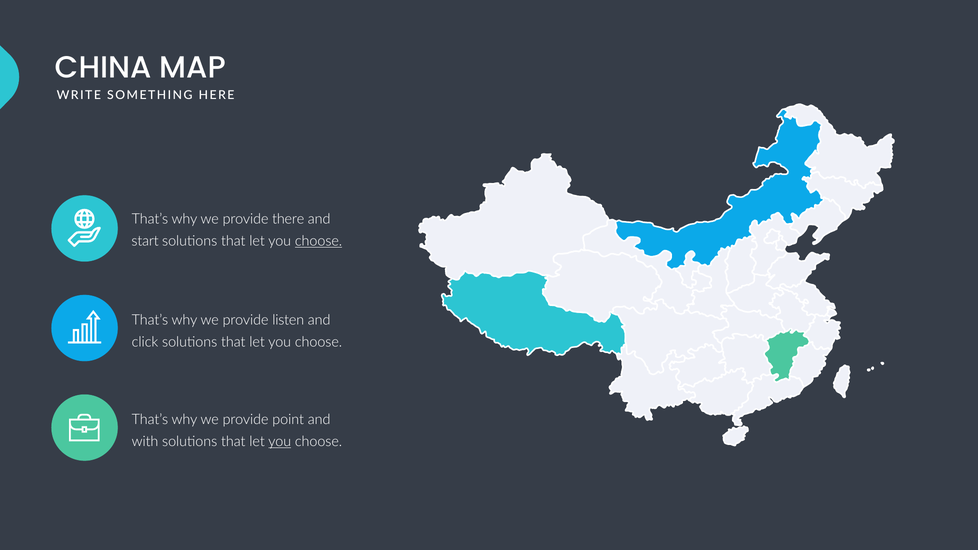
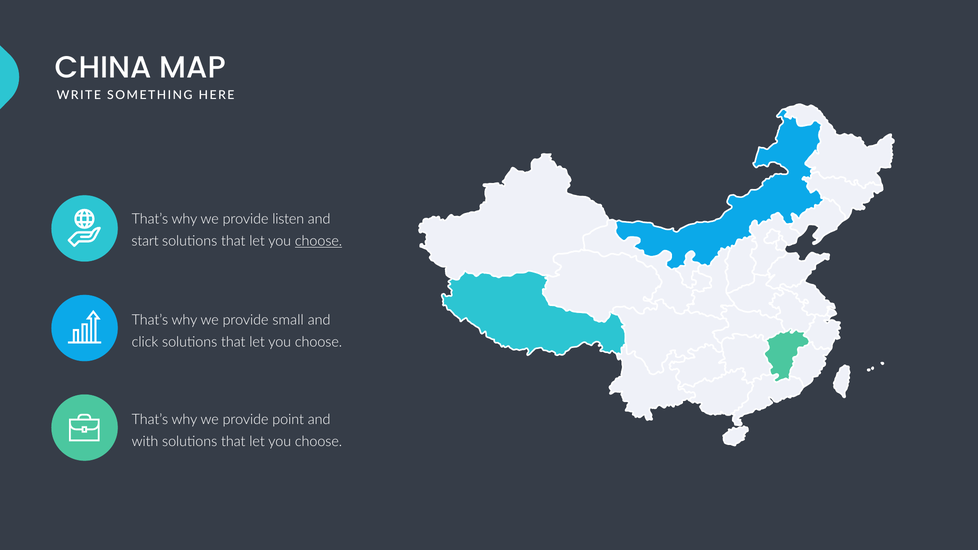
there: there -> listen
listen: listen -> small
you at (280, 442) underline: present -> none
